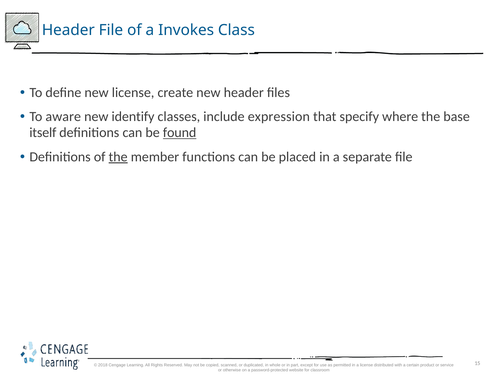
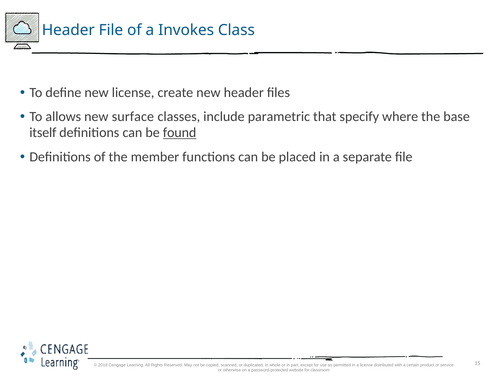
aware: aware -> allows
identify: identify -> surface
expression: expression -> parametric
the at (118, 157) underline: present -> none
